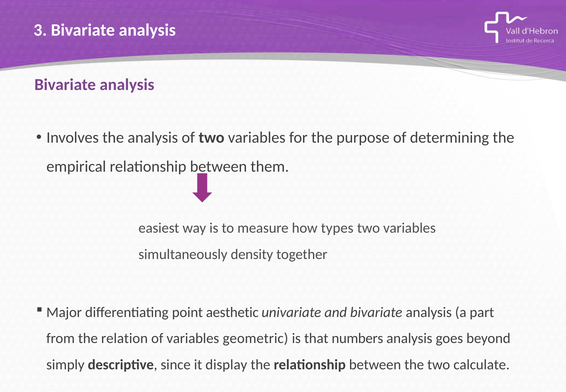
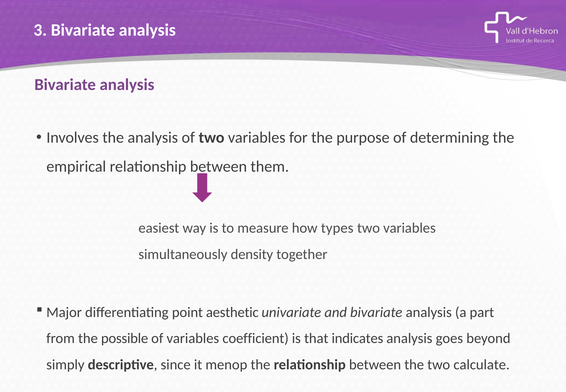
relation: relation -> possible
geometric: geometric -> coefficient
numbers: numbers -> indicates
display: display -> menop
